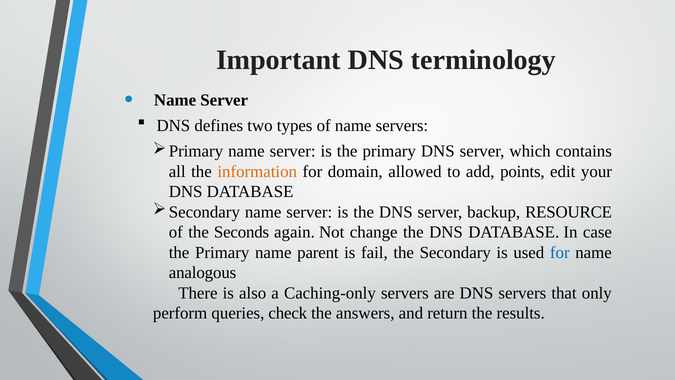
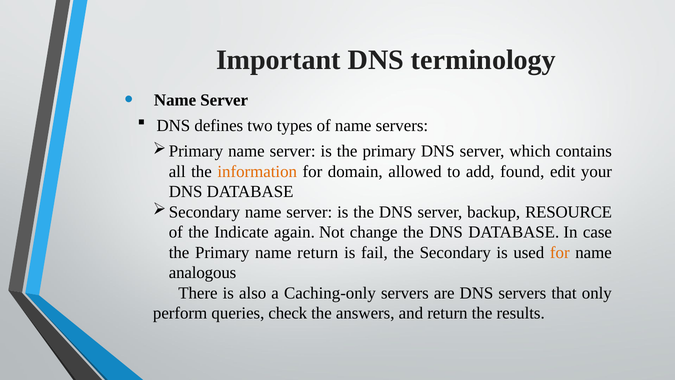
points: points -> found
Seconds: Seconds -> Indicate
name parent: parent -> return
for at (560, 252) colour: blue -> orange
